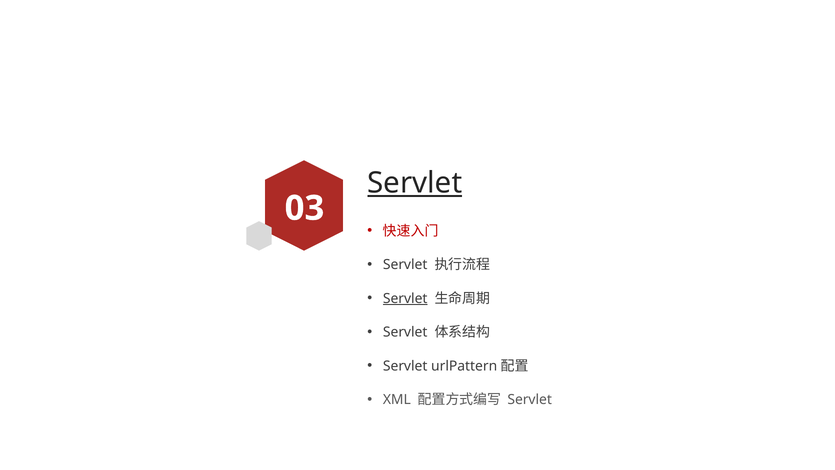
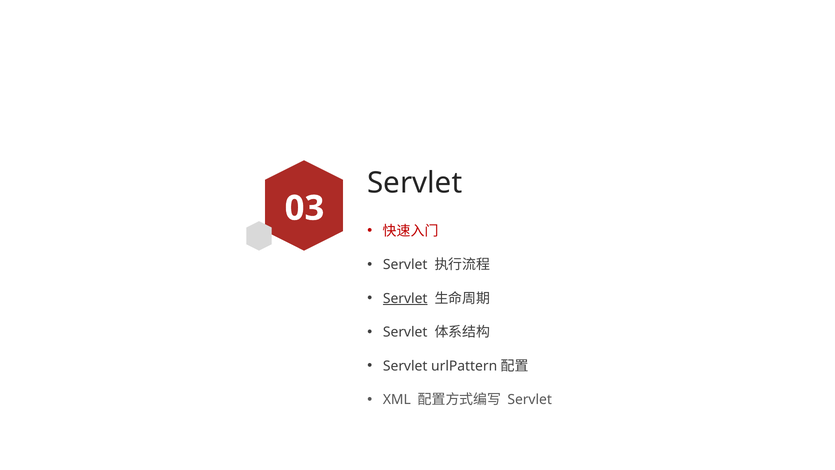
Servlet at (415, 183) underline: present -> none
